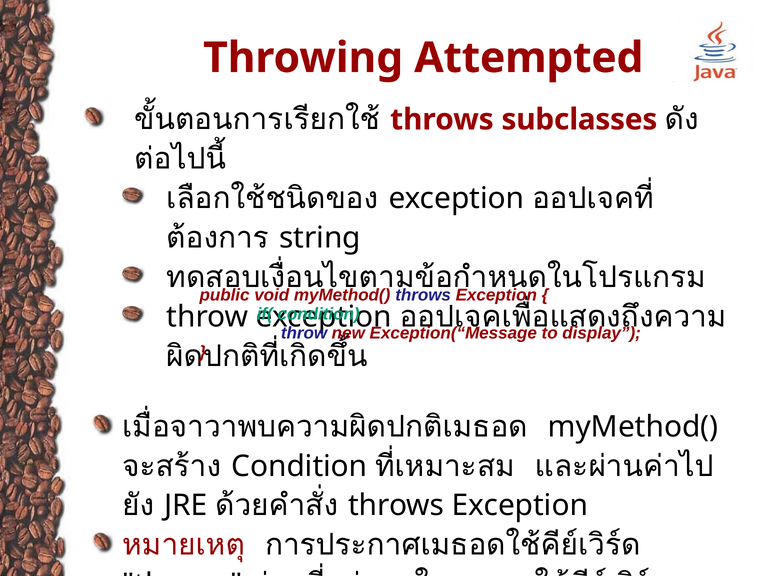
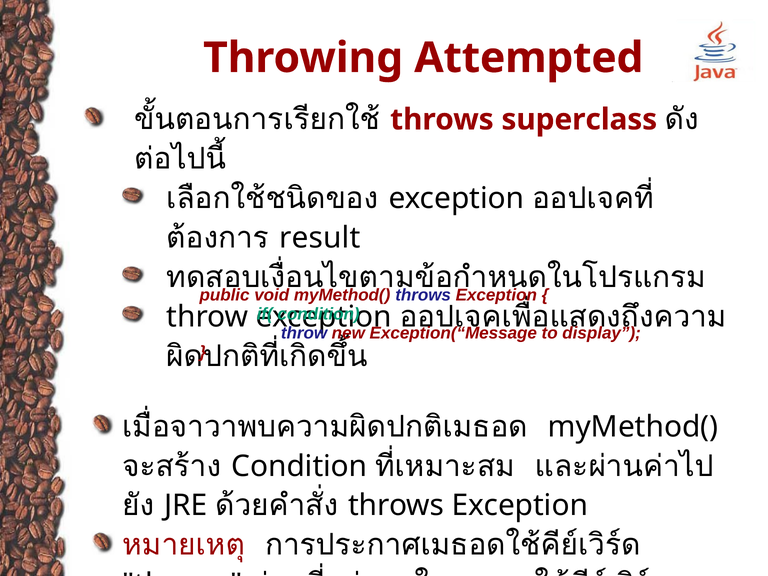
subclasses: subclasses -> superclass
string: string -> result
